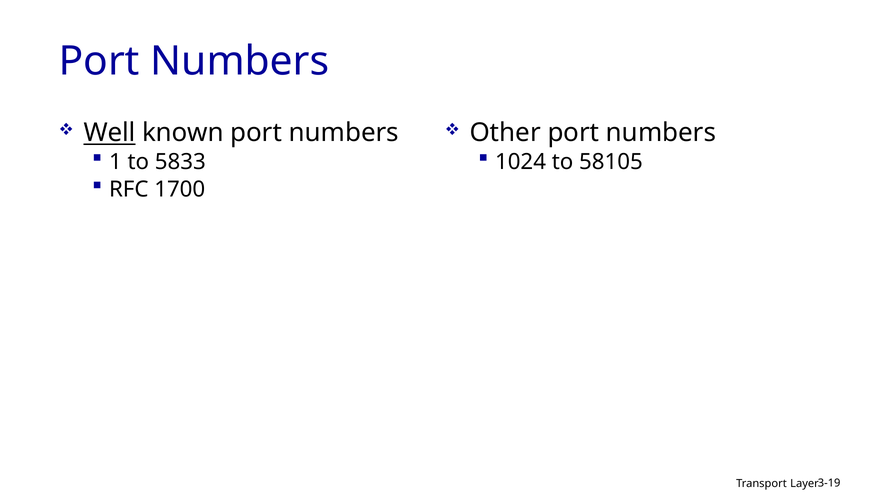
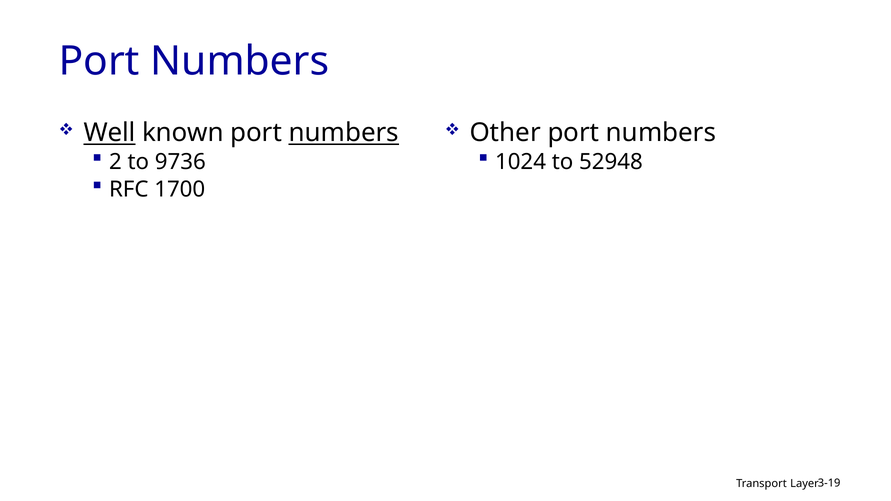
numbers at (344, 133) underline: none -> present
1: 1 -> 2
5833: 5833 -> 9736
58105: 58105 -> 52948
